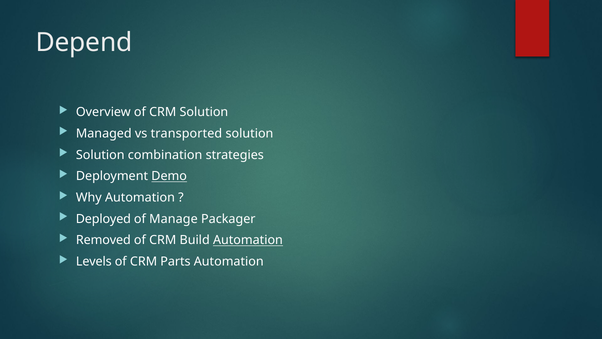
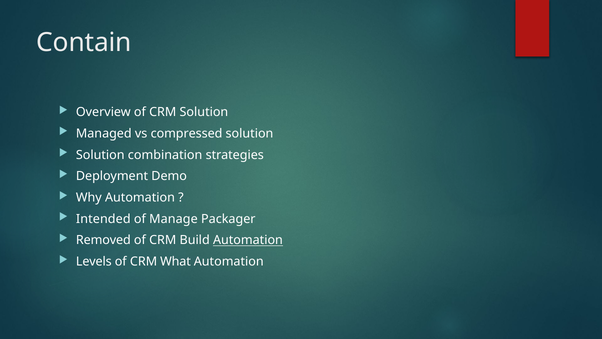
Depend: Depend -> Contain
transported: transported -> compressed
Demo underline: present -> none
Deployed: Deployed -> Intended
Parts: Parts -> What
